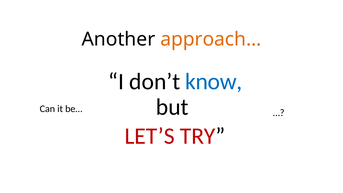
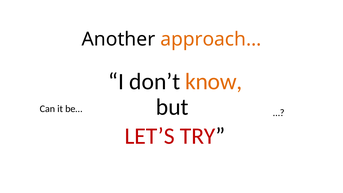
know colour: blue -> orange
